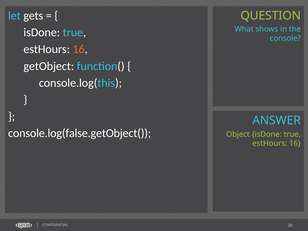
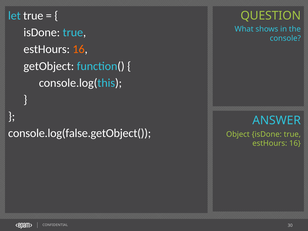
let gets: gets -> true
